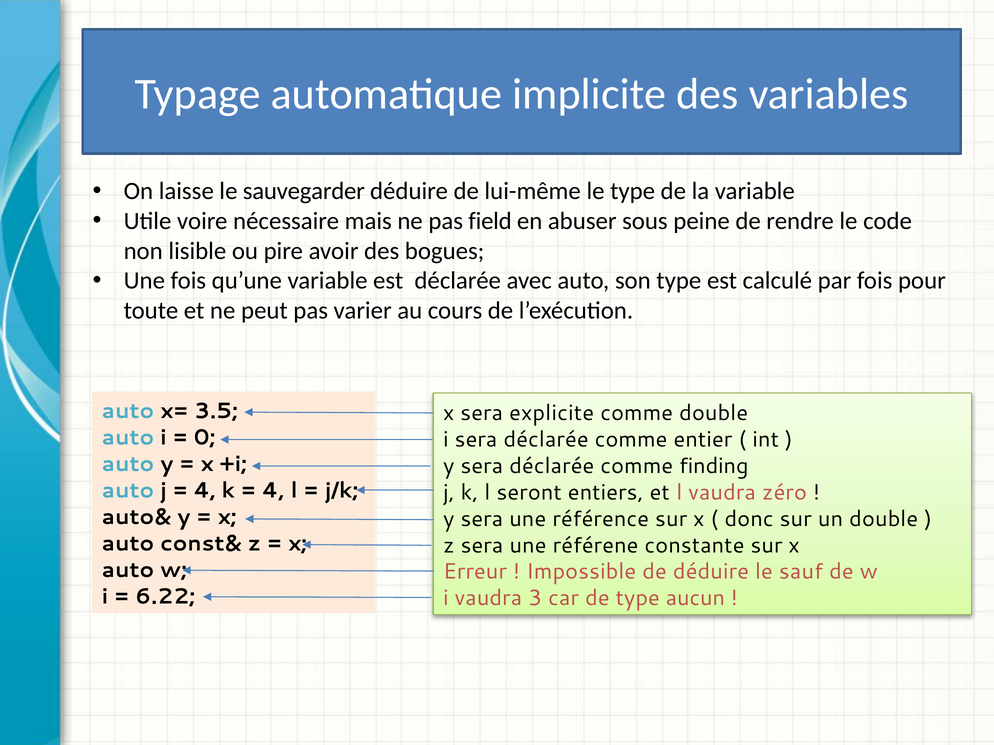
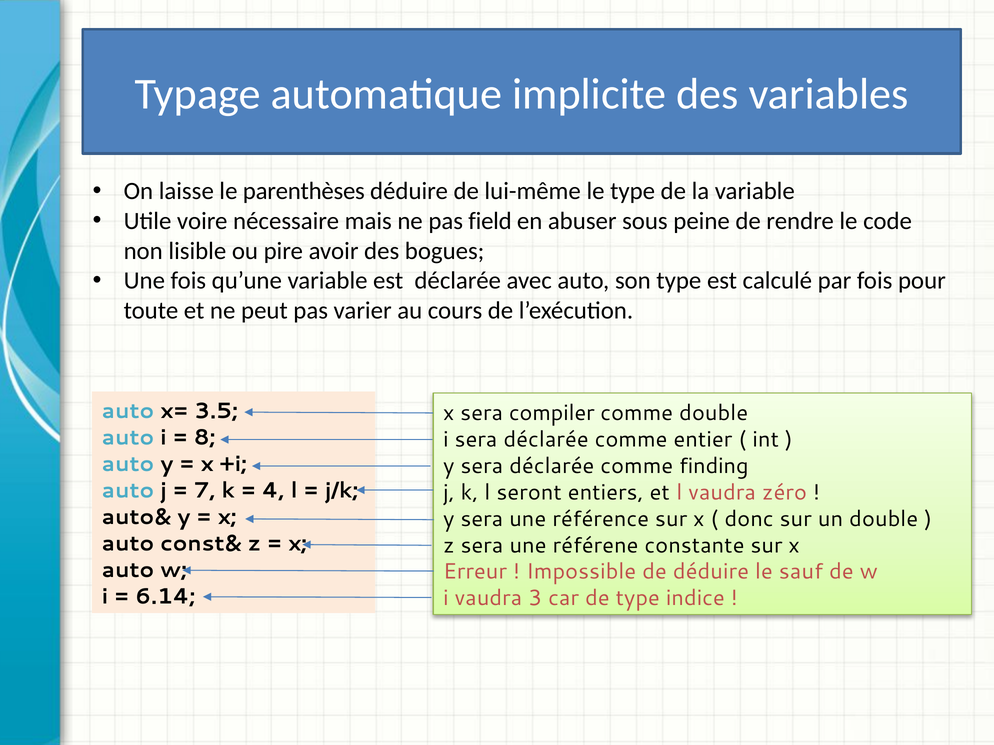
sauvegarder: sauvegarder -> parenthèses
explicite: explicite -> compiler
0: 0 -> 8
4 at (205, 491): 4 -> 7
6.22: 6.22 -> 6.14
aucun: aucun -> indice
